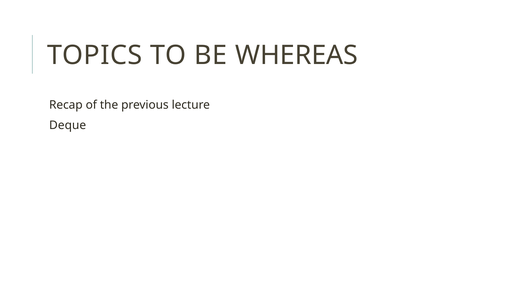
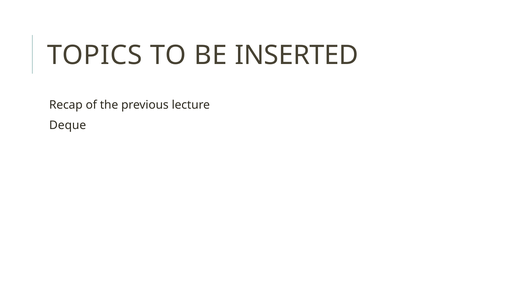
WHEREAS: WHEREAS -> INSERTED
